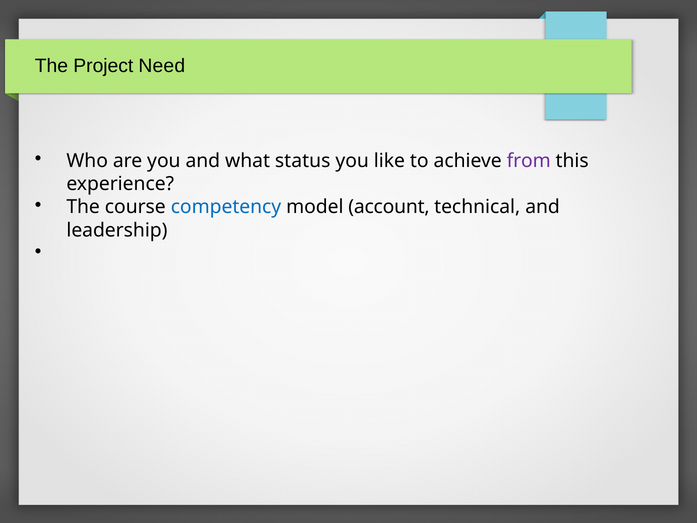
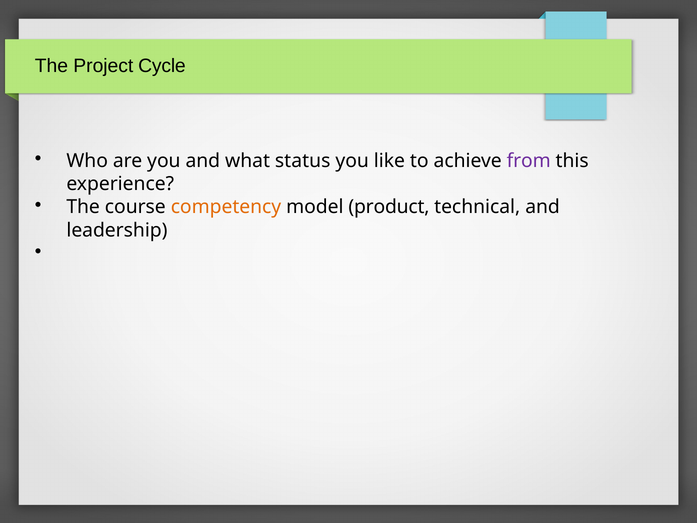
Need: Need -> Cycle
competency colour: blue -> orange
account: account -> product
